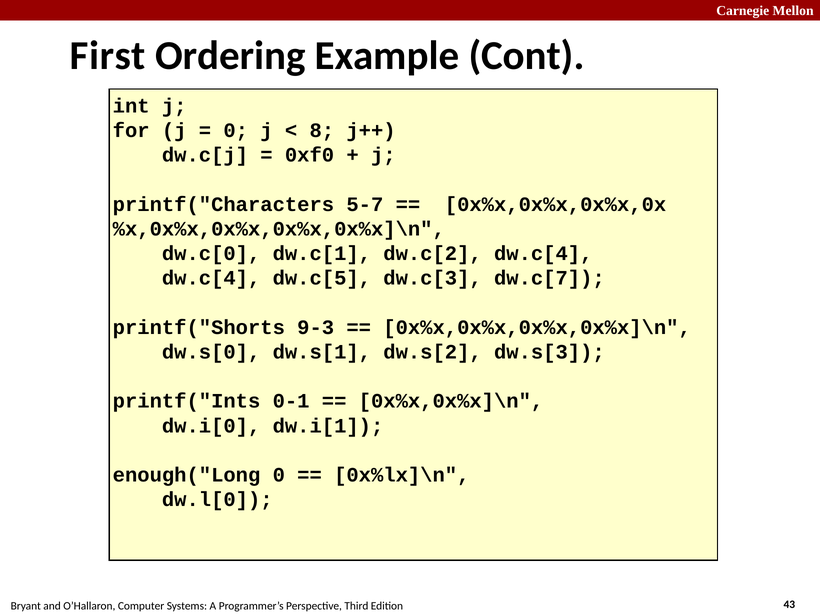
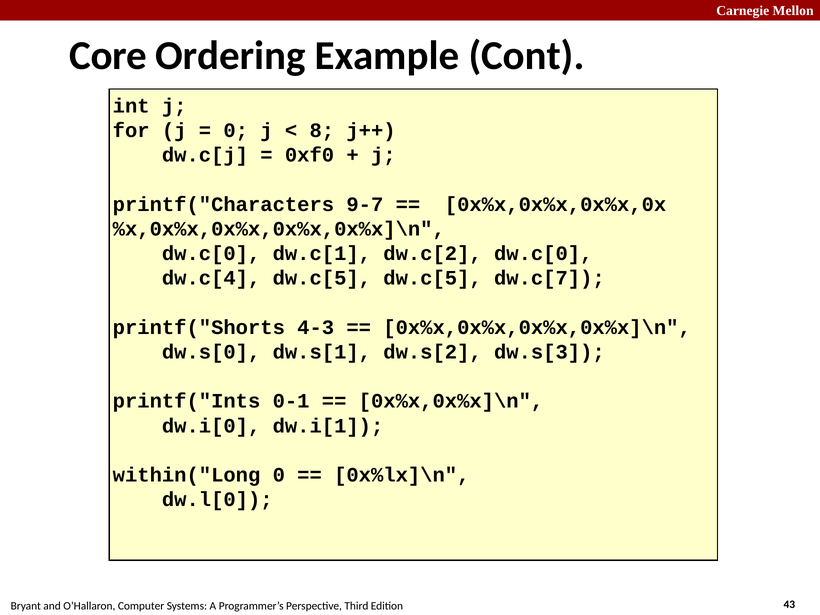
First: First -> Core
5-7: 5-7 -> 9-7
dw.c[2 dw.c[4: dw.c[4 -> dw.c[0
dw.c[5 dw.c[3: dw.c[3 -> dw.c[5
9-3: 9-3 -> 4-3
enough("Long: enough("Long -> within("Long
